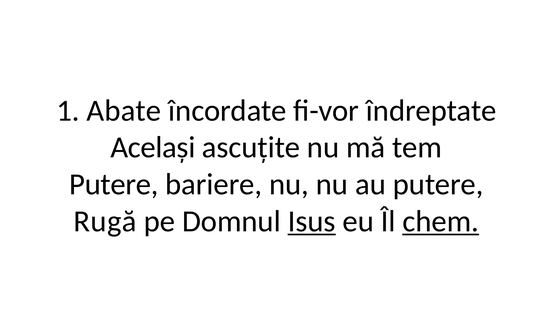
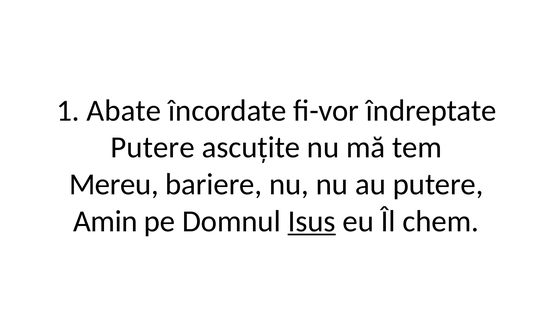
Același at (153, 148): Același -> Putere
Putere at (114, 184): Putere -> Mereu
Rugă: Rugă -> Amin
chem underline: present -> none
